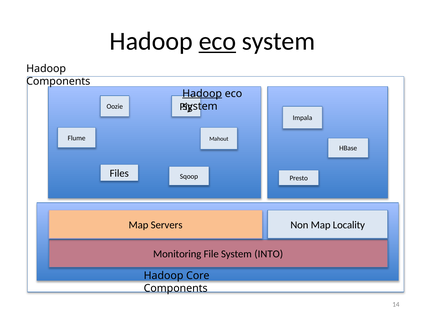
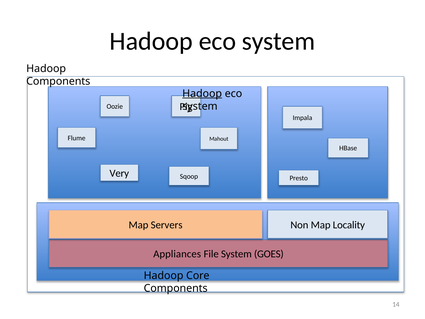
eco at (217, 41) underline: present -> none
Files: Files -> Very
Monitoring: Monitoring -> Appliances
INTO: INTO -> GOES
